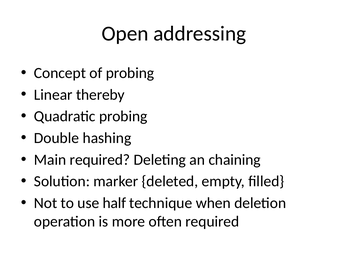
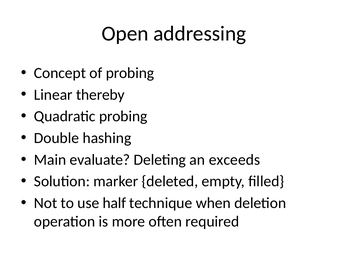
Main required: required -> evaluate
chaining: chaining -> exceeds
